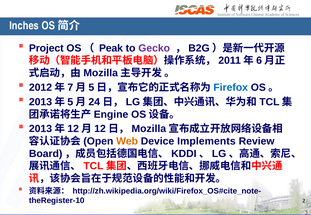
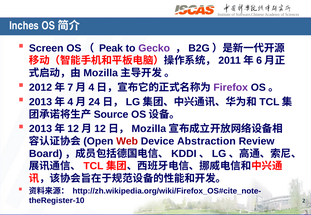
Project: Project -> Screen
5 at (91, 88): 5 -> 4
Firefox colour: blue -> purple
5 at (70, 102): 5 -> 4
Engine: Engine -> Source
Web colour: orange -> red
Implements: Implements -> Abstraction
